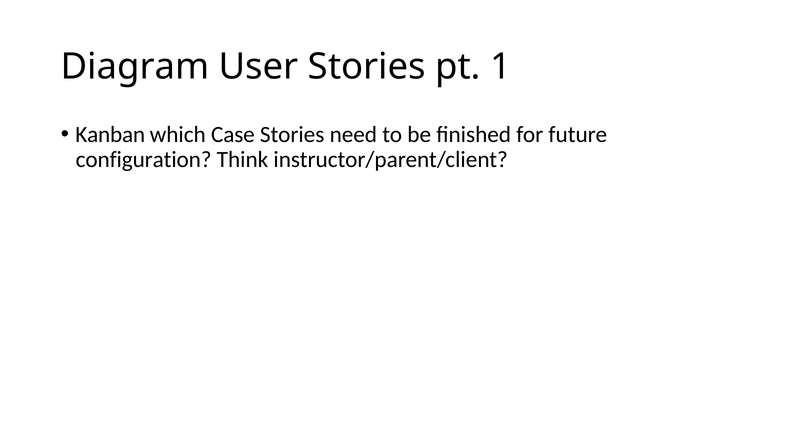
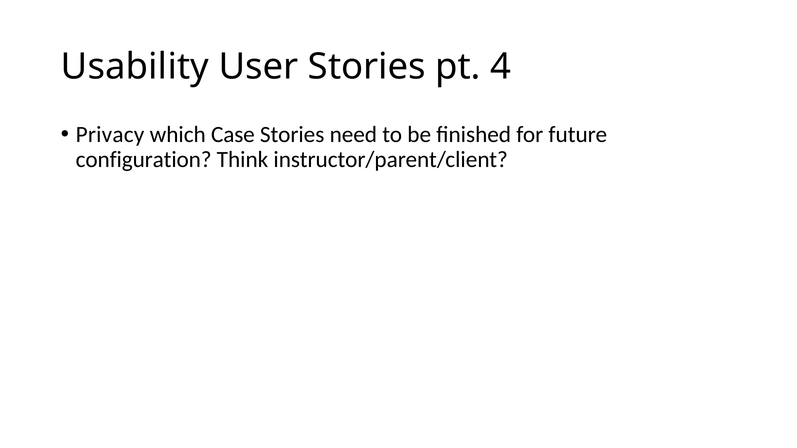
Diagram: Diagram -> Usability
1: 1 -> 4
Kanban: Kanban -> Privacy
